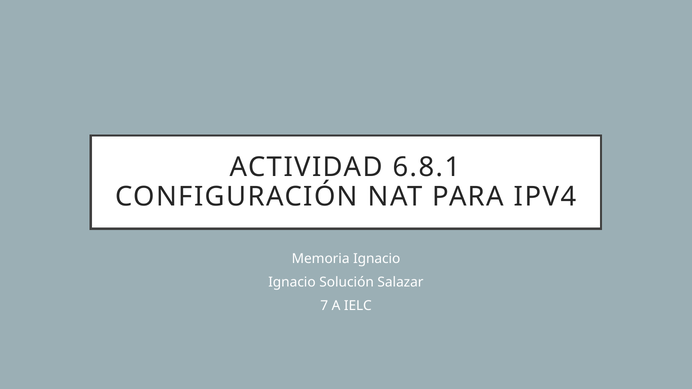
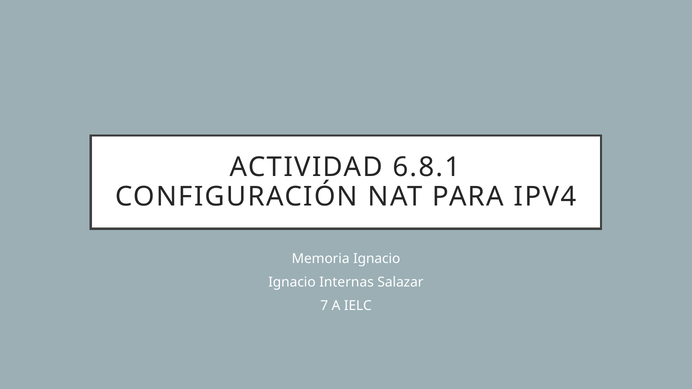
Solución: Solución -> Internas
